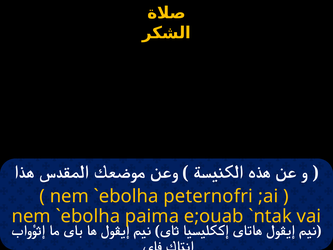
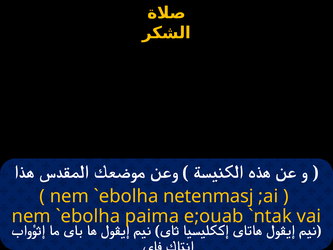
peternofri: peternofri -> netenmasj
